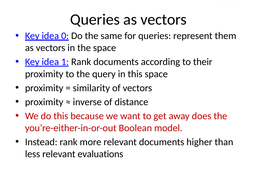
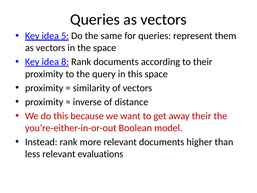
0: 0 -> 5
1: 1 -> 8
away does: does -> their
